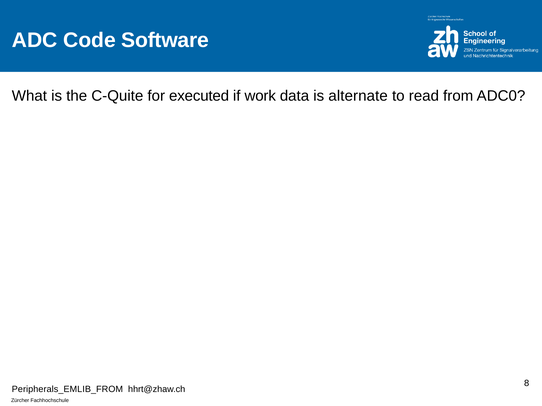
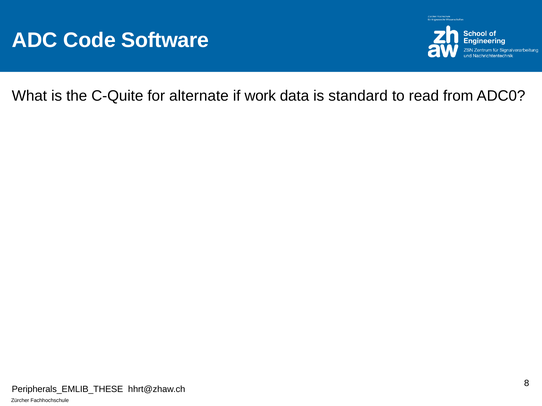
executed: executed -> alternate
alternate: alternate -> standard
Peripherals_EMLIB_FROM: Peripherals_EMLIB_FROM -> Peripherals_EMLIB_THESE
